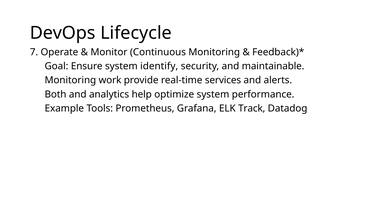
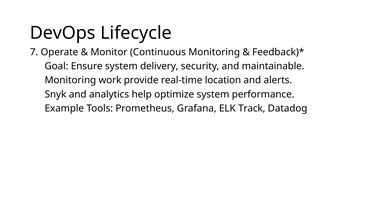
identify: identify -> delivery
services: services -> location
Both: Both -> Snyk
